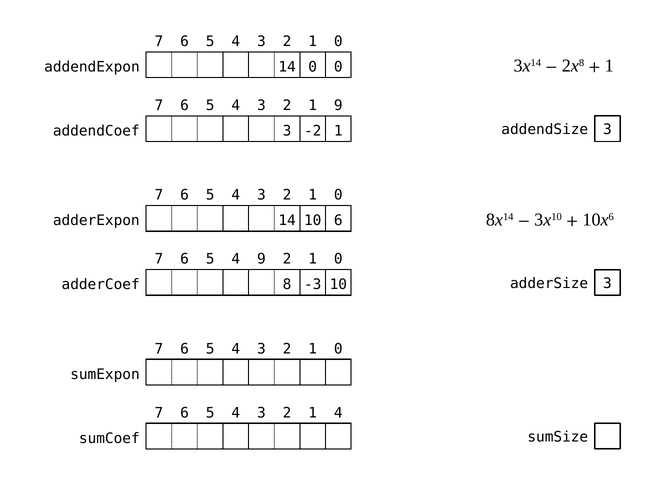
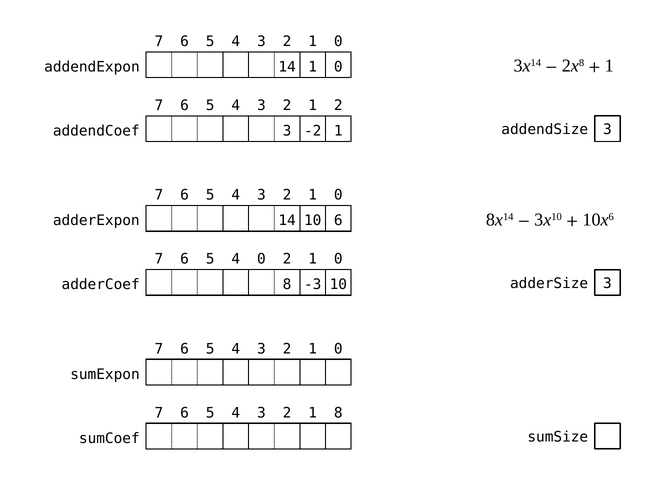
14 0: 0 -> 1
1 9: 9 -> 2
4 9: 9 -> 0
1 4: 4 -> 8
